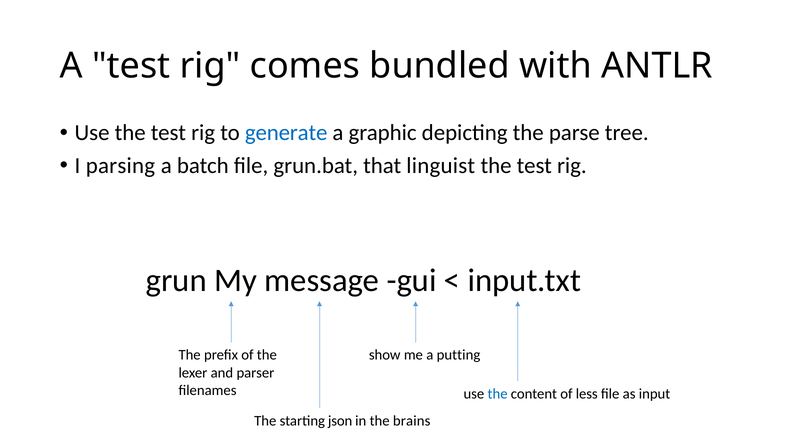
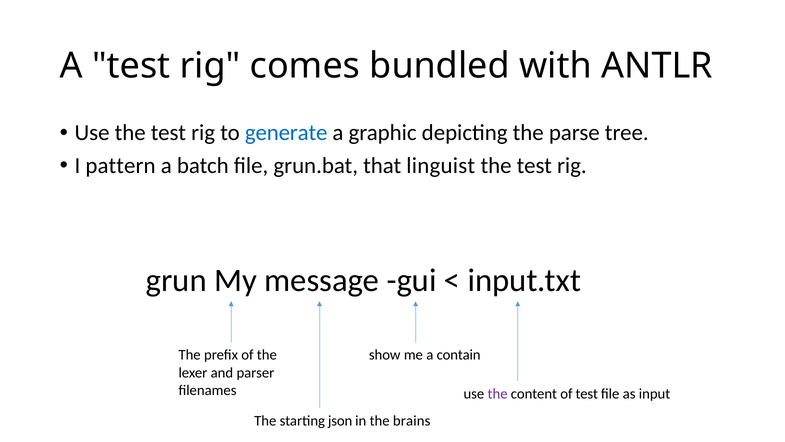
parsing: parsing -> pattern
putting: putting -> contain
the at (498, 394) colour: blue -> purple
of less: less -> test
